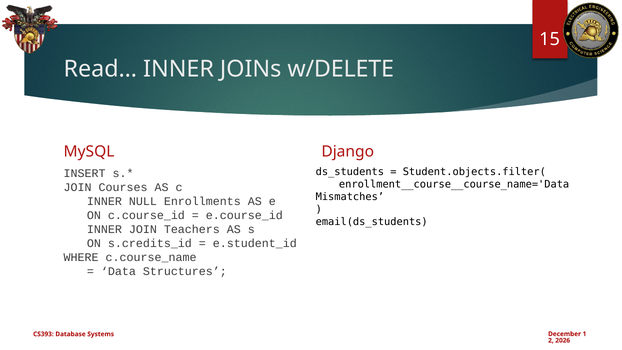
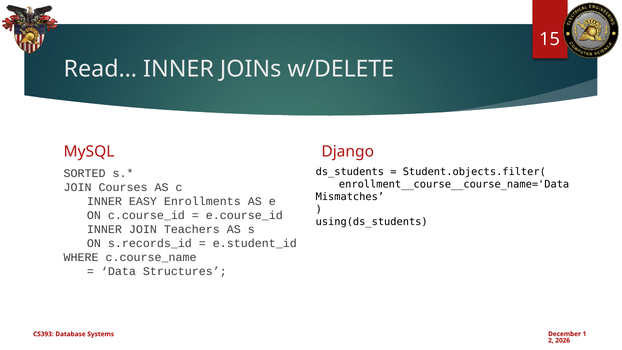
INSERT: INSERT -> SORTED
NULL: NULL -> EASY
email(ds_students: email(ds_students -> using(ds_students
s.credits_id: s.credits_id -> s.records_id
